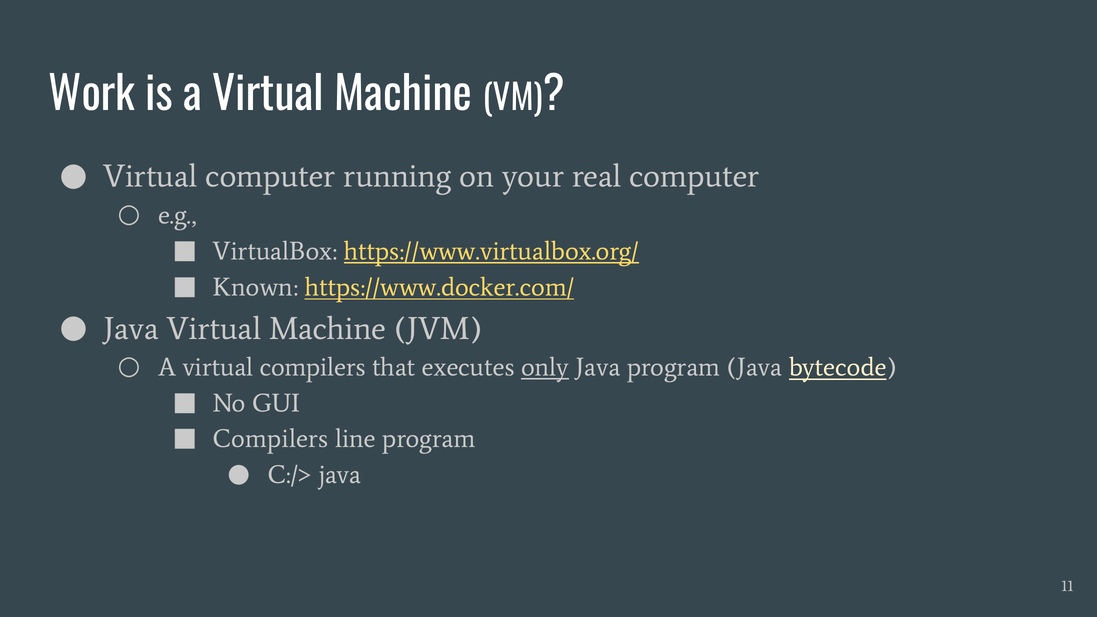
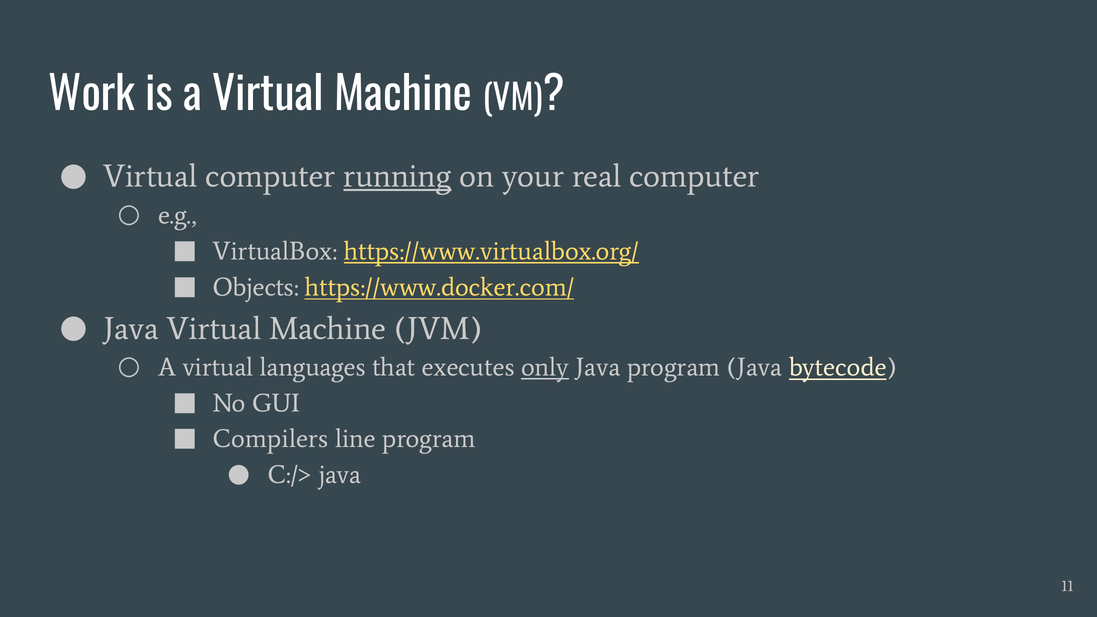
running underline: none -> present
Known: Known -> Objects
virtual compilers: compilers -> languages
